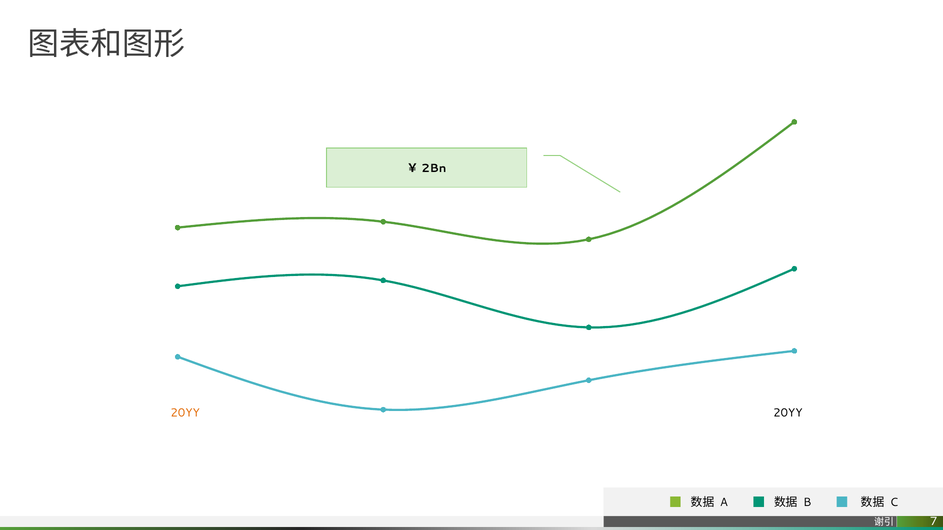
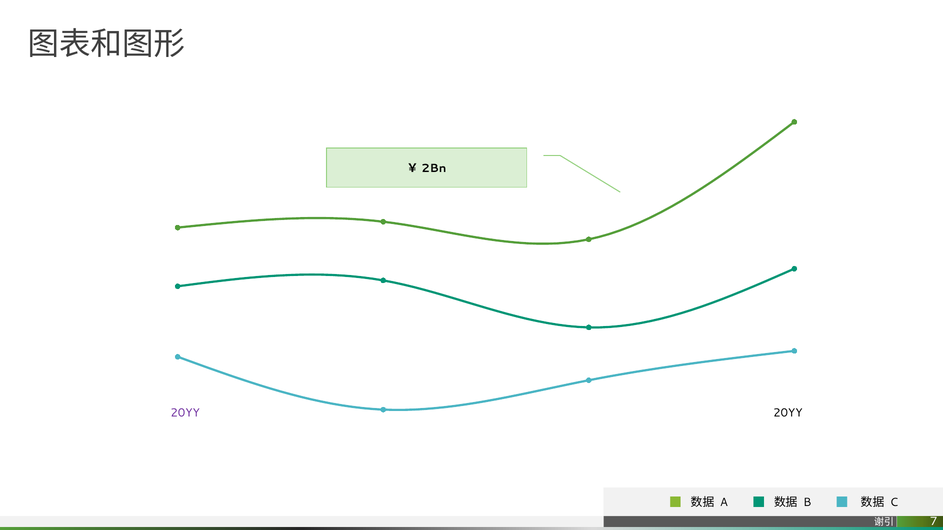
20YY at (185, 413) colour: orange -> purple
